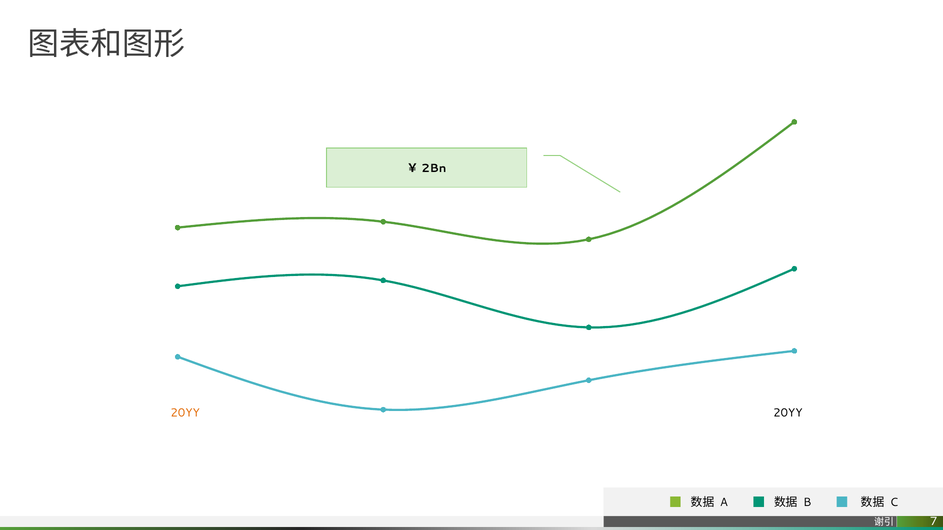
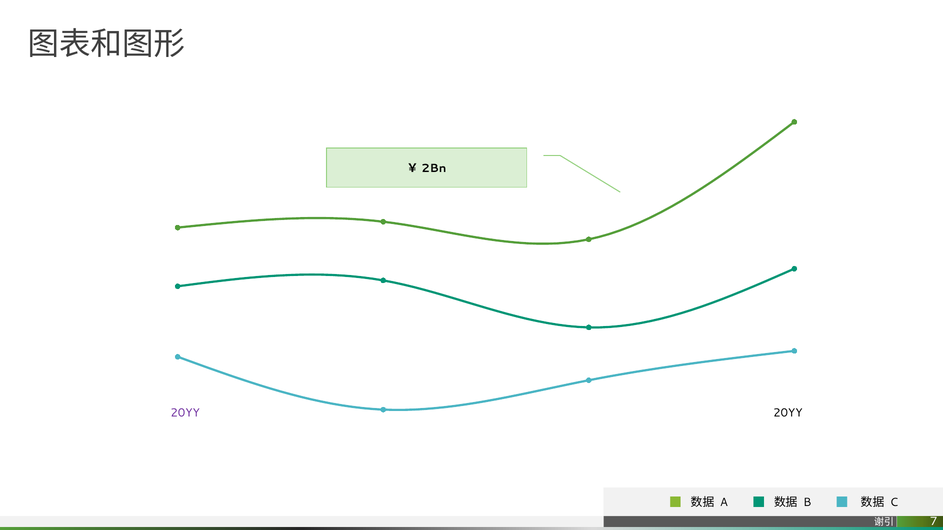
20YY at (185, 413) colour: orange -> purple
